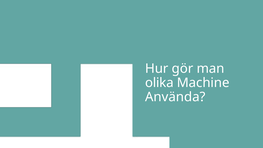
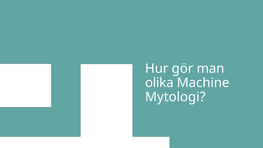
Använda: Använda -> Mytologi
